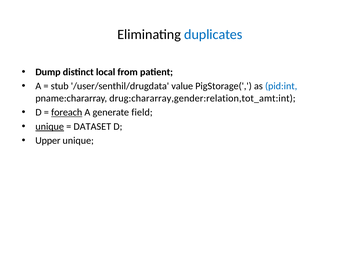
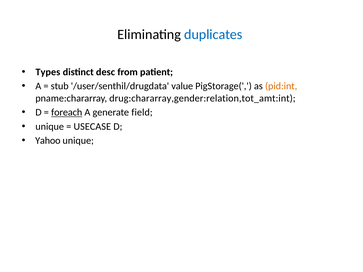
Dump: Dump -> Types
local: local -> desc
pid:int colour: blue -> orange
unique at (50, 127) underline: present -> none
DATASET: DATASET -> USECASE
Upper: Upper -> Yahoo
